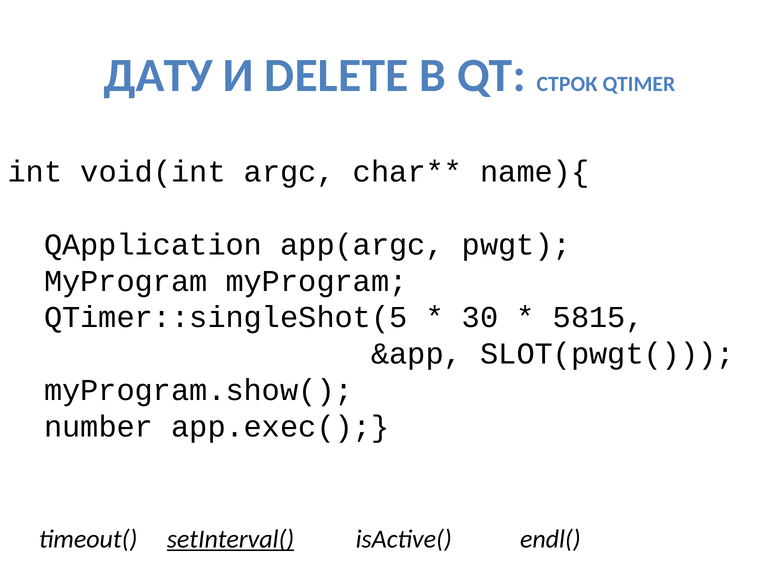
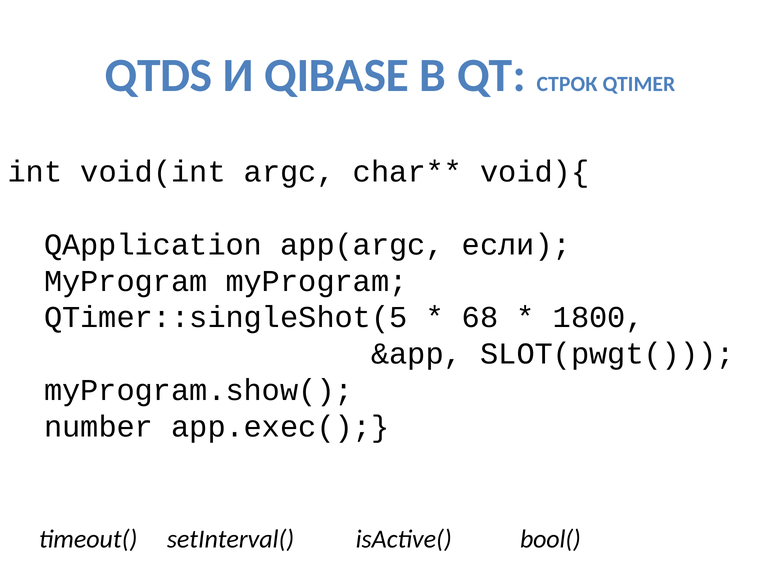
ДАТУ: ДАТУ -> QTDS
DELETE: DELETE -> QIBASE
name){: name){ -> void){
pwgt: pwgt -> если
30: 30 -> 68
5815: 5815 -> 1800
setInterval( underline: present -> none
endl(: endl( -> bool(
